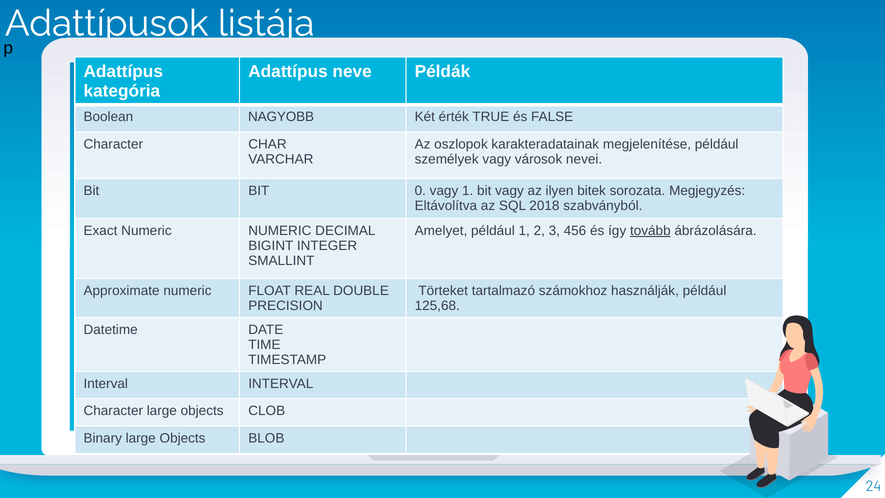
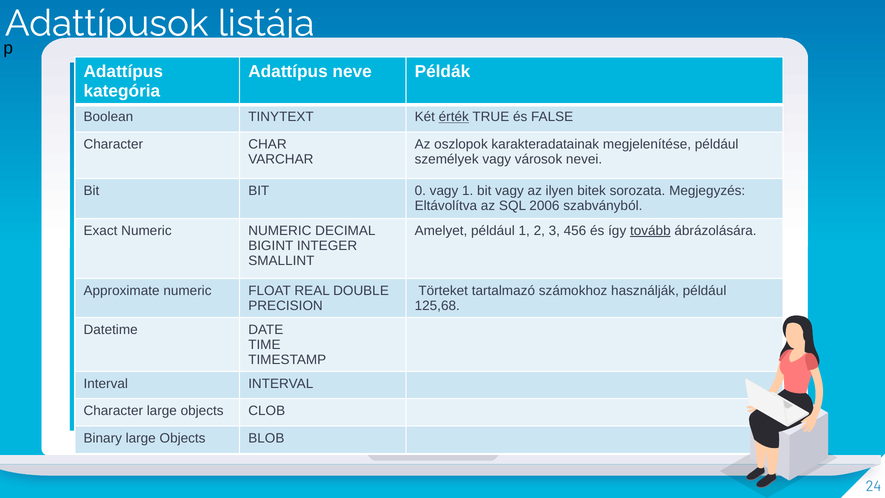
NAGYOBB: NAGYOBB -> TINYTEXT
érték underline: none -> present
2018: 2018 -> 2006
